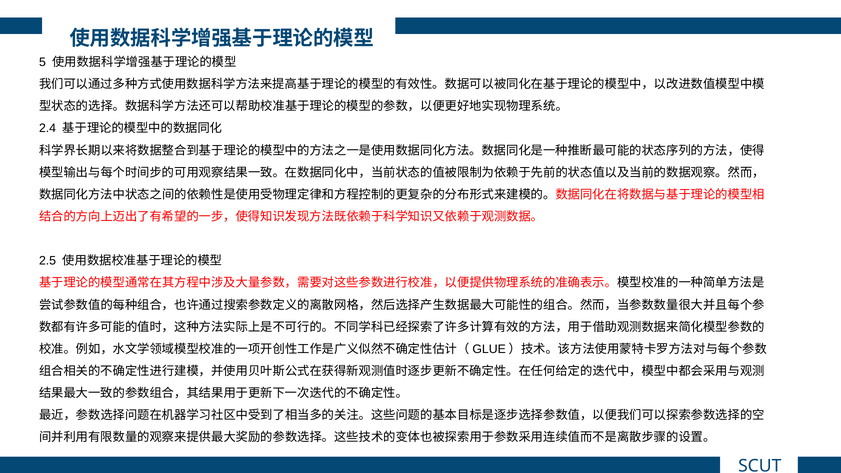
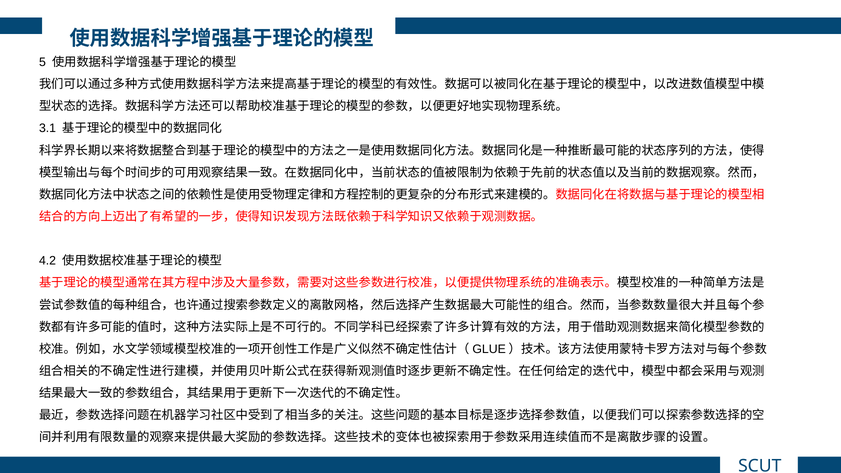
2.4: 2.4 -> 3.1
2.5: 2.5 -> 4.2
